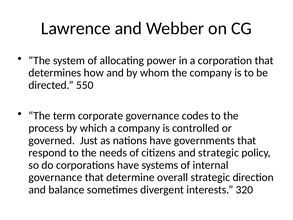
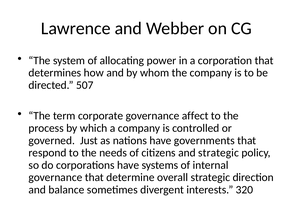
550: 550 -> 507
codes: codes -> affect
